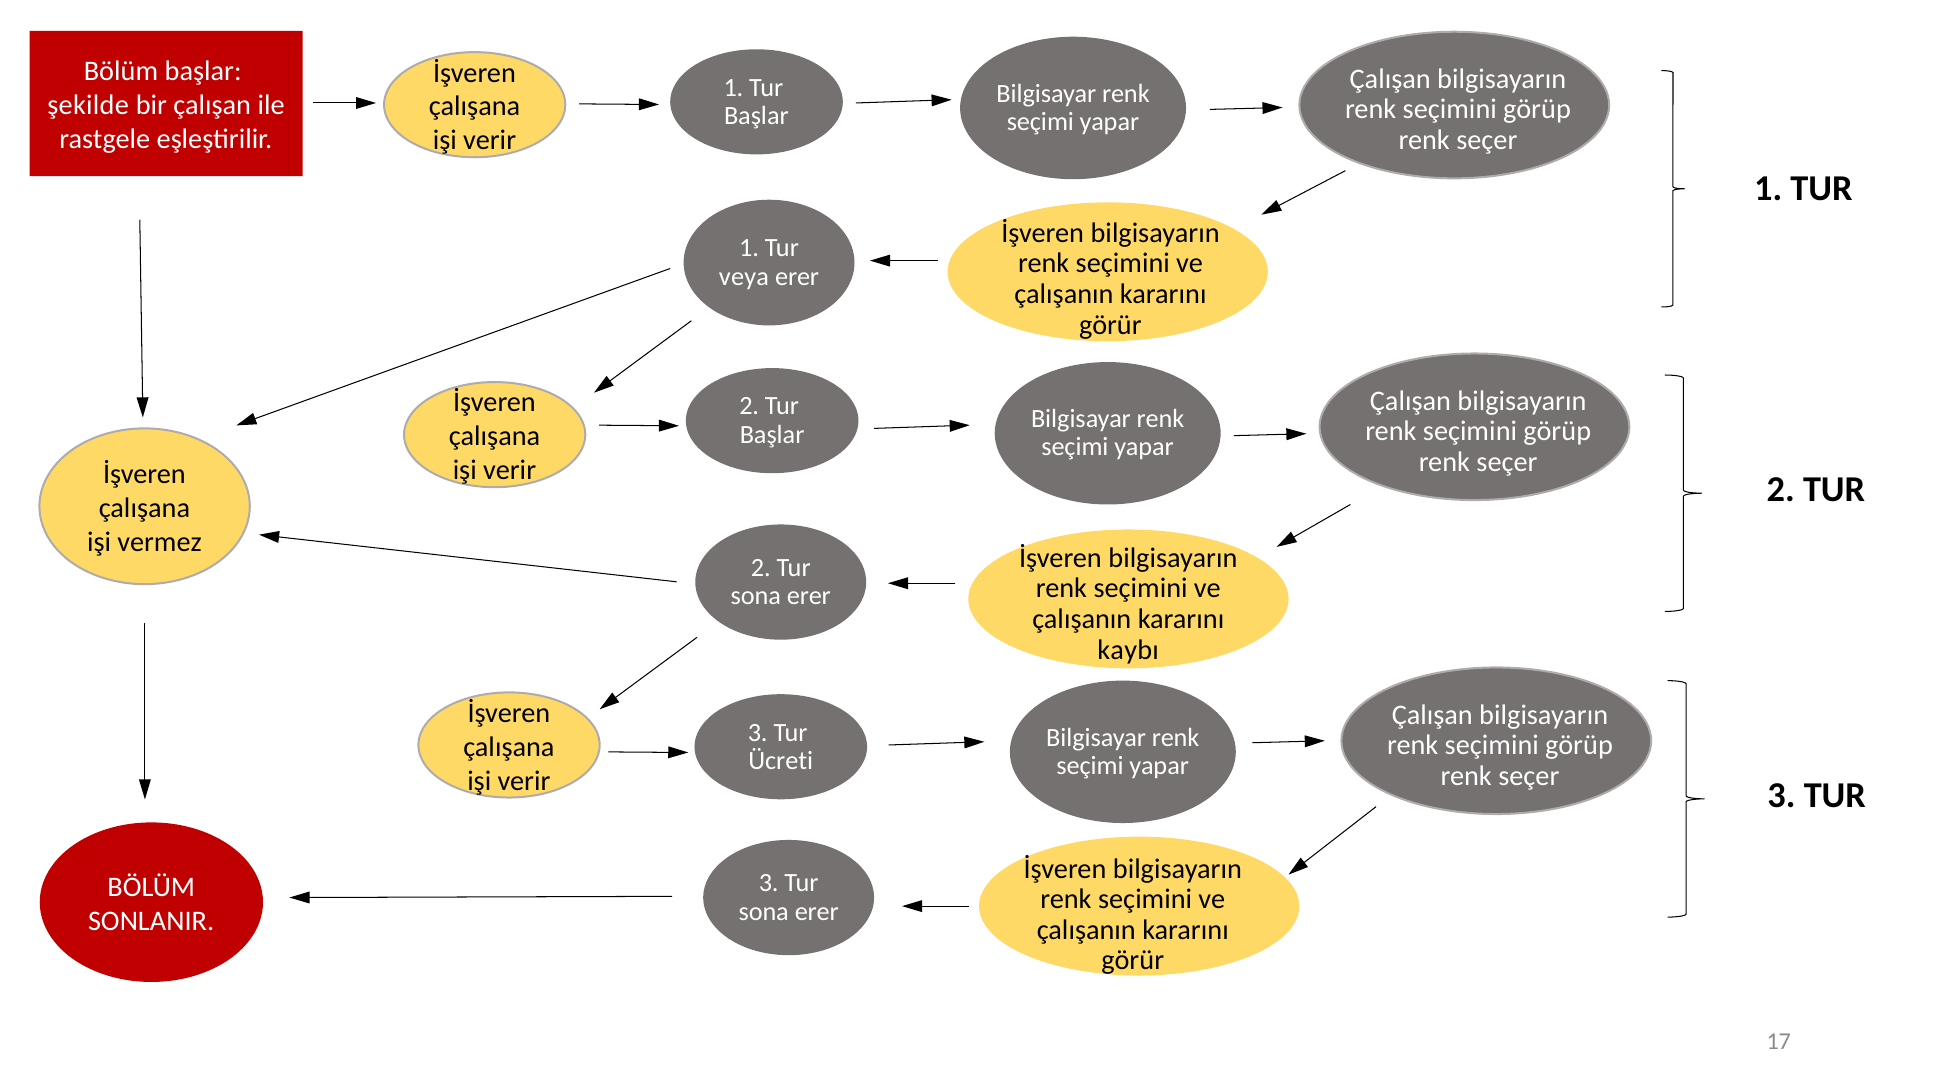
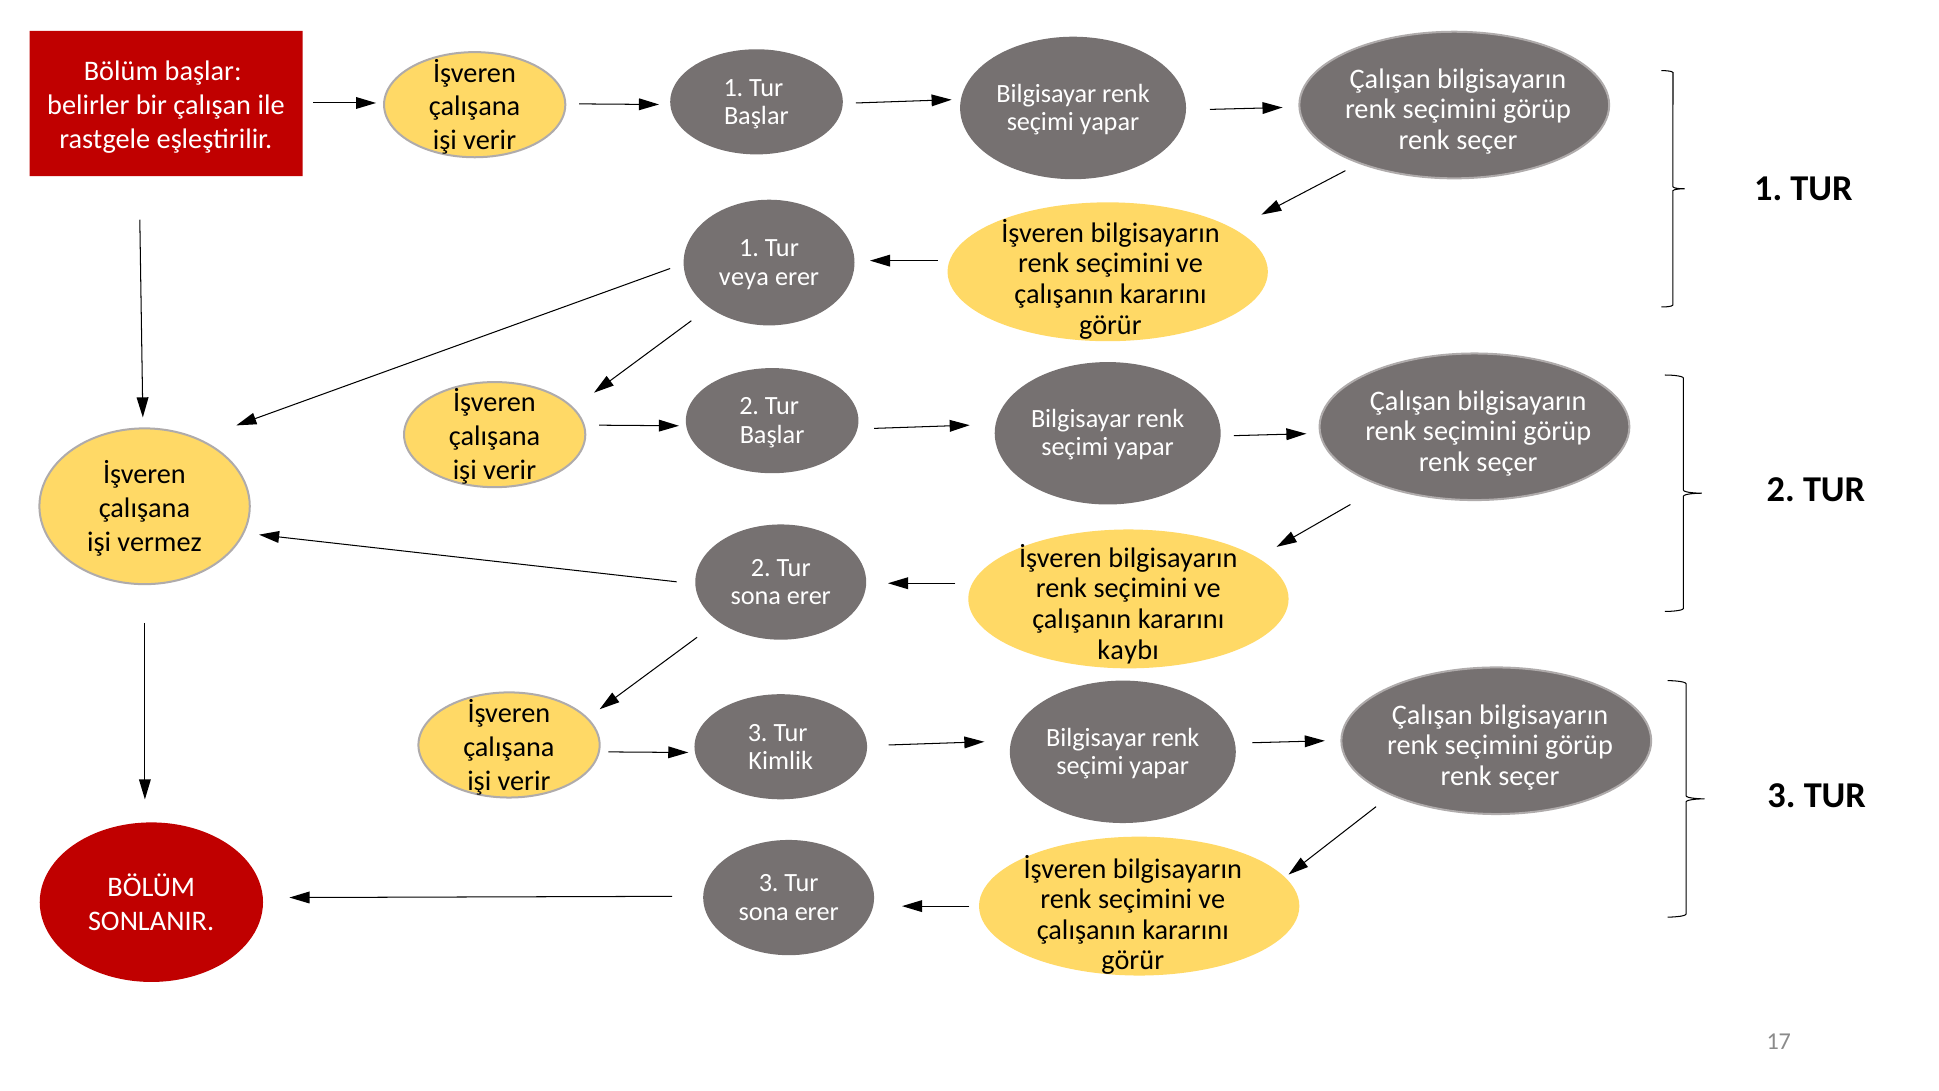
şekilde: şekilde -> belirler
Ücreti: Ücreti -> Kimlik
